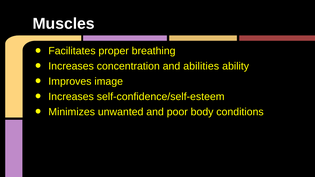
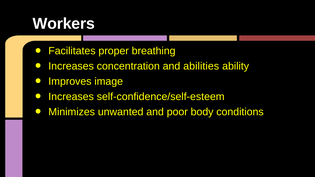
Muscles: Muscles -> Workers
